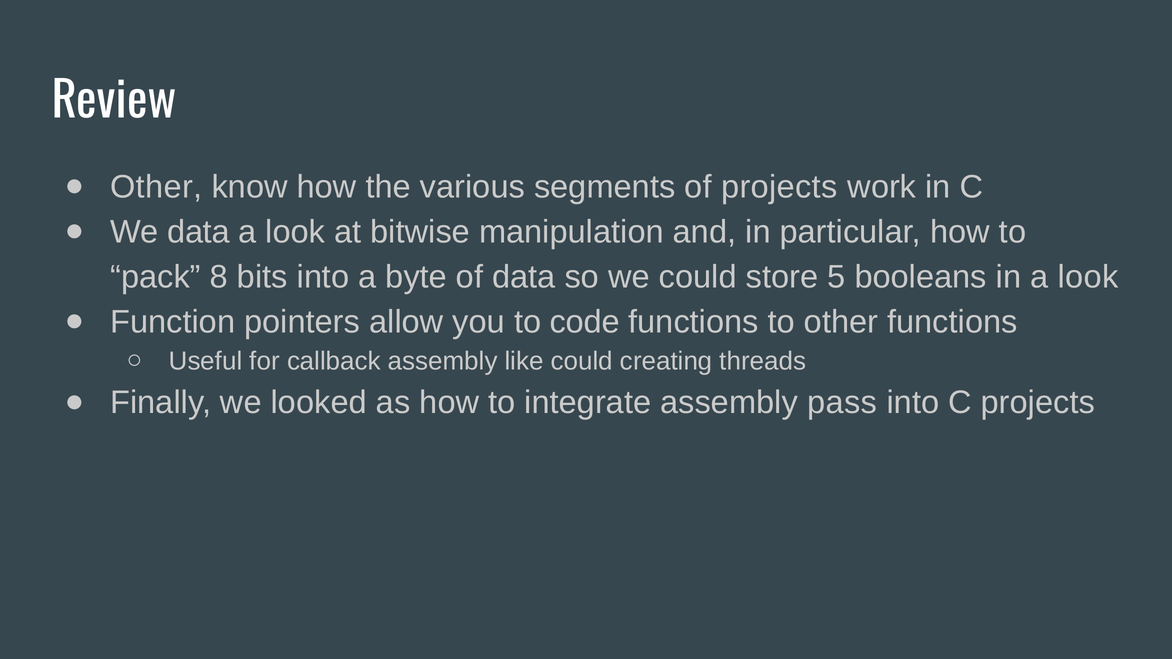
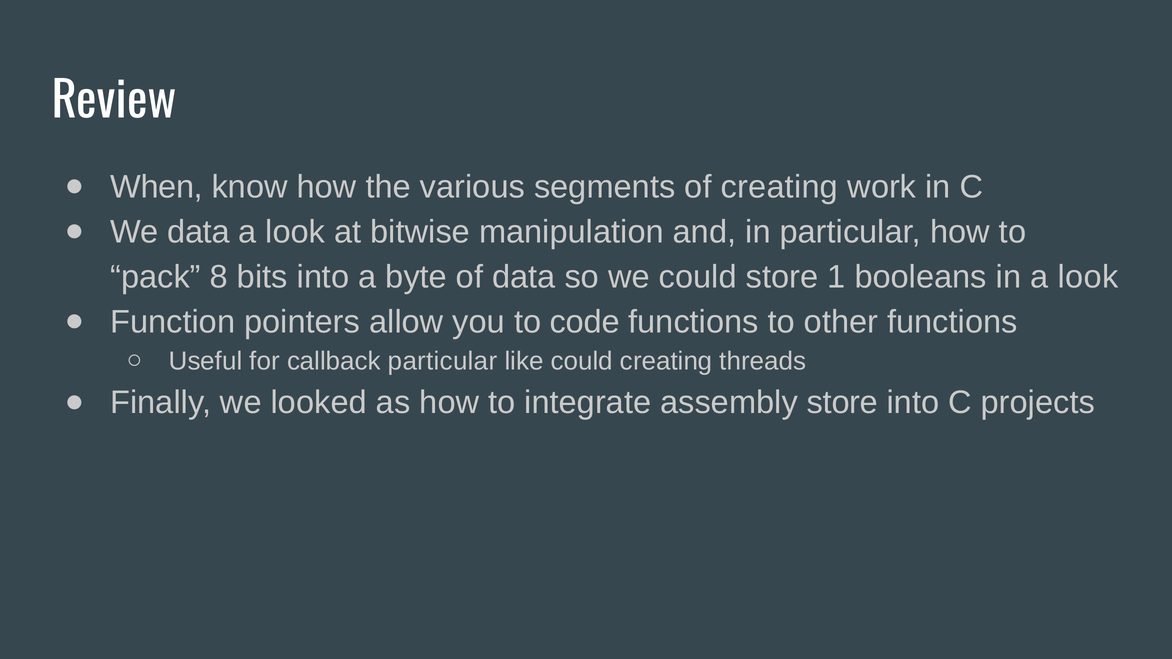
Other at (156, 187): Other -> When
of projects: projects -> creating
5: 5 -> 1
callback assembly: assembly -> particular
assembly pass: pass -> store
